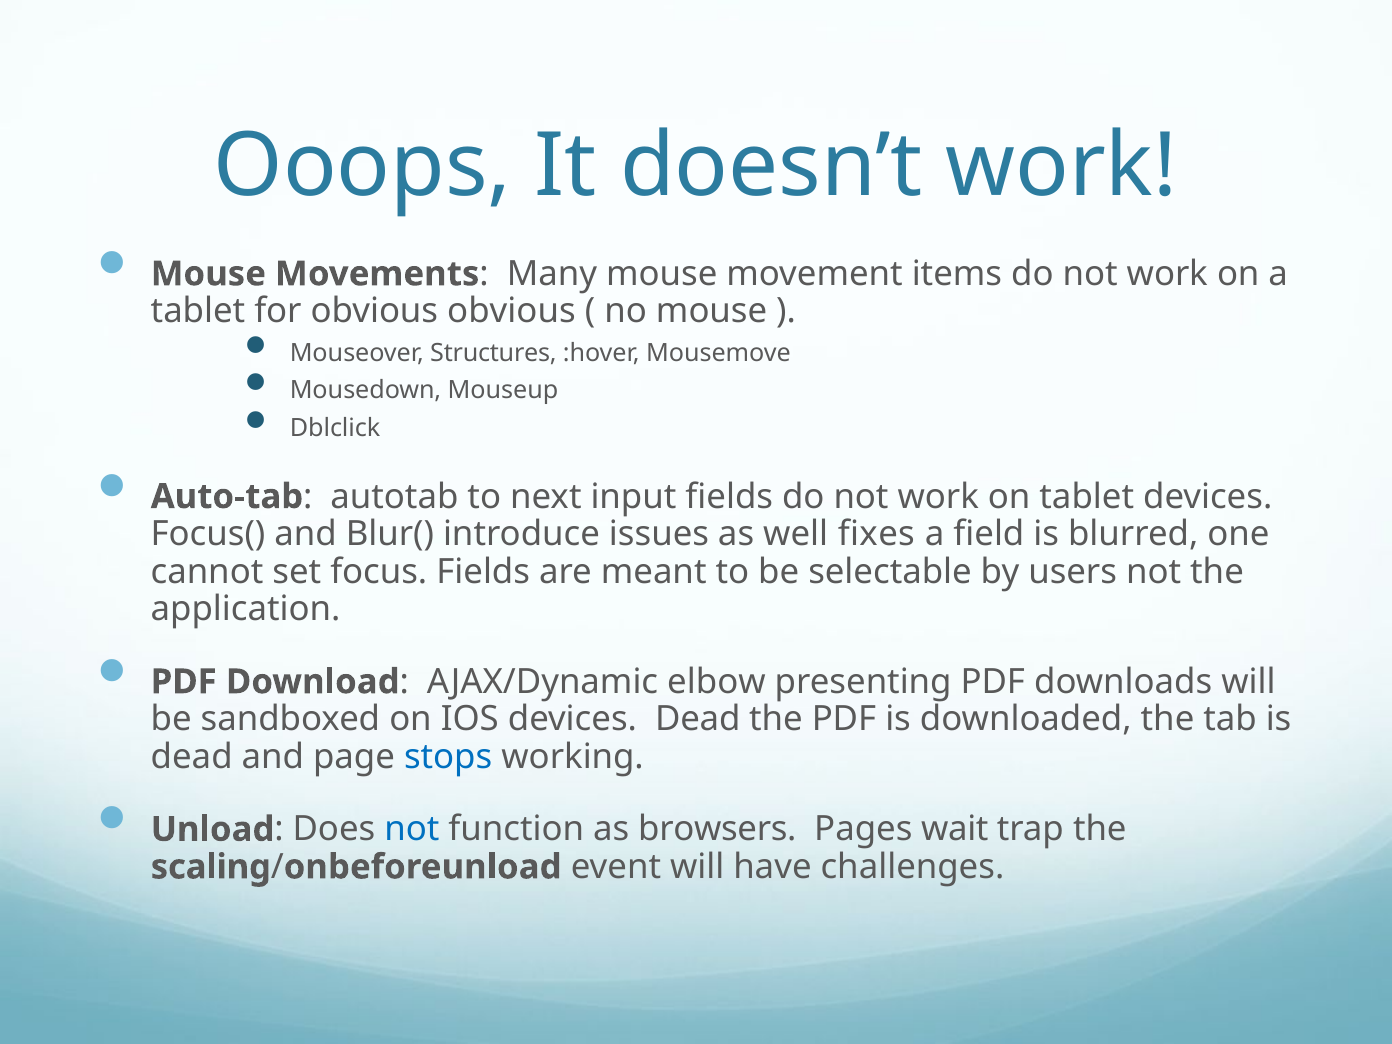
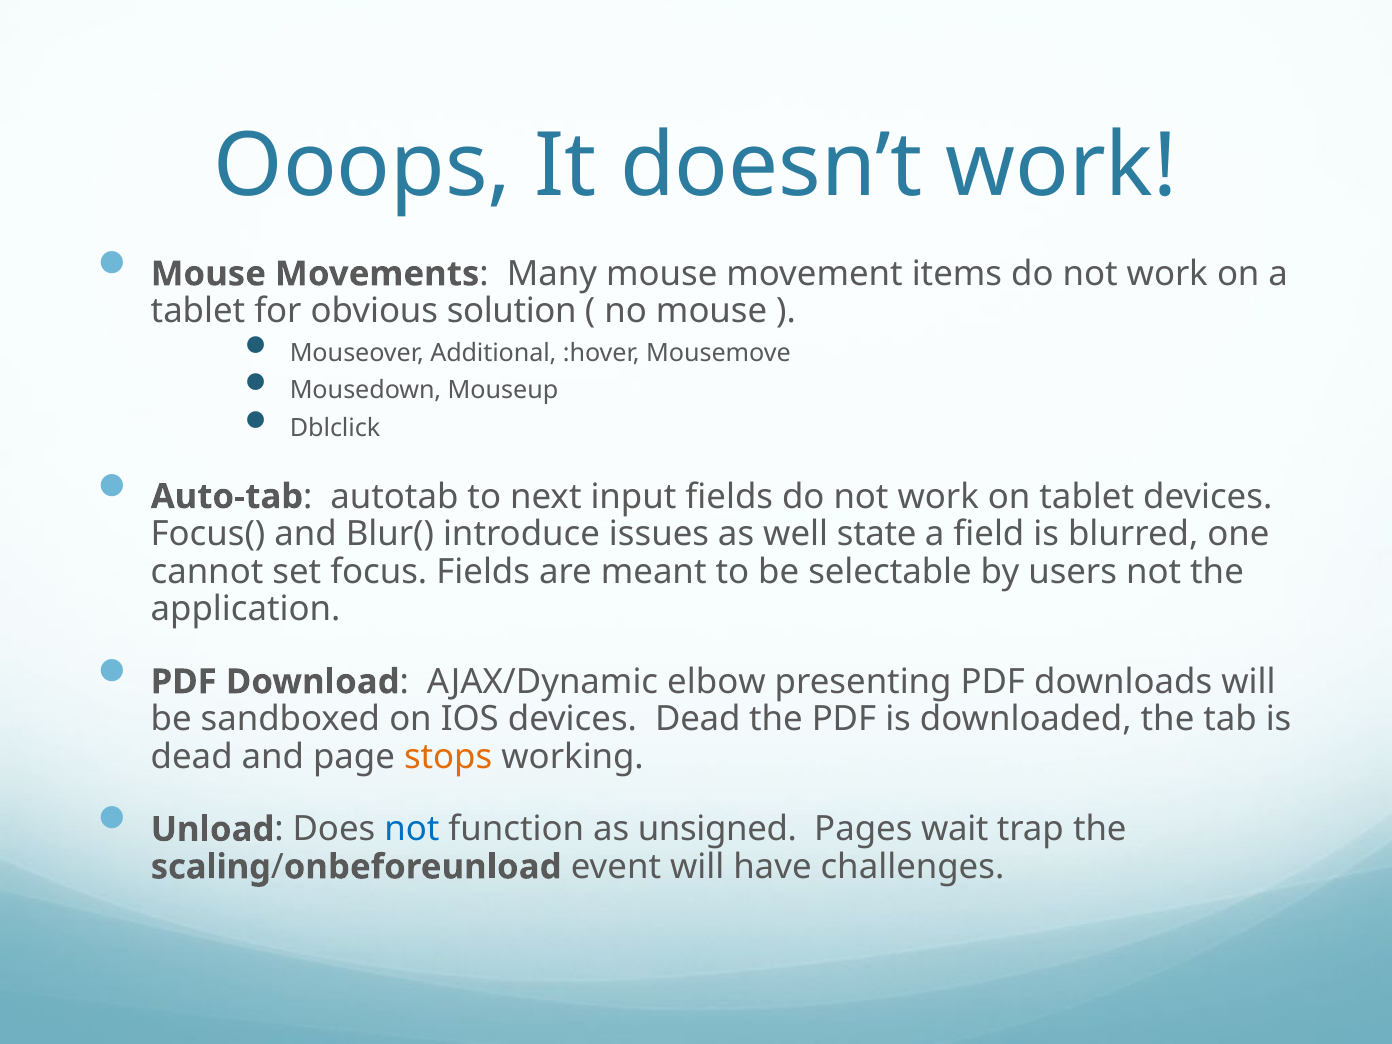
obvious obvious: obvious -> solution
Structures: Structures -> Additional
fixes: fixes -> state
stops colour: blue -> orange
browsers: browsers -> unsigned
